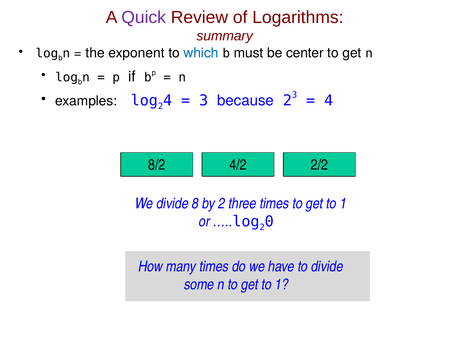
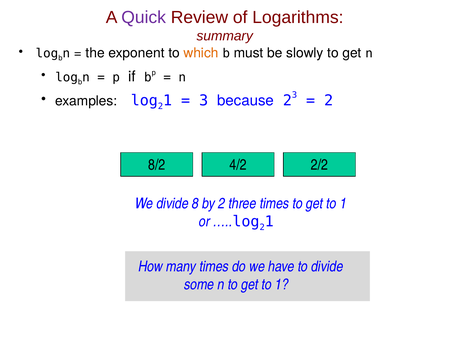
which colour: blue -> orange
center: center -> slowly
4 at (168, 101): 4 -> 1
4 at (329, 101): 4 -> 2
0 at (269, 222): 0 -> 1
